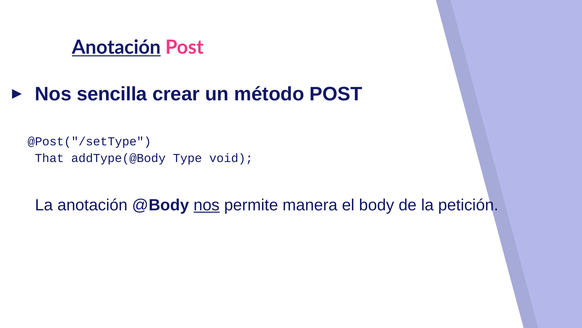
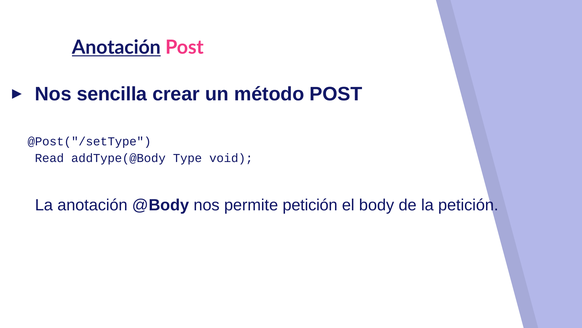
That: That -> Read
nos at (207, 205) underline: present -> none
permite manera: manera -> petición
